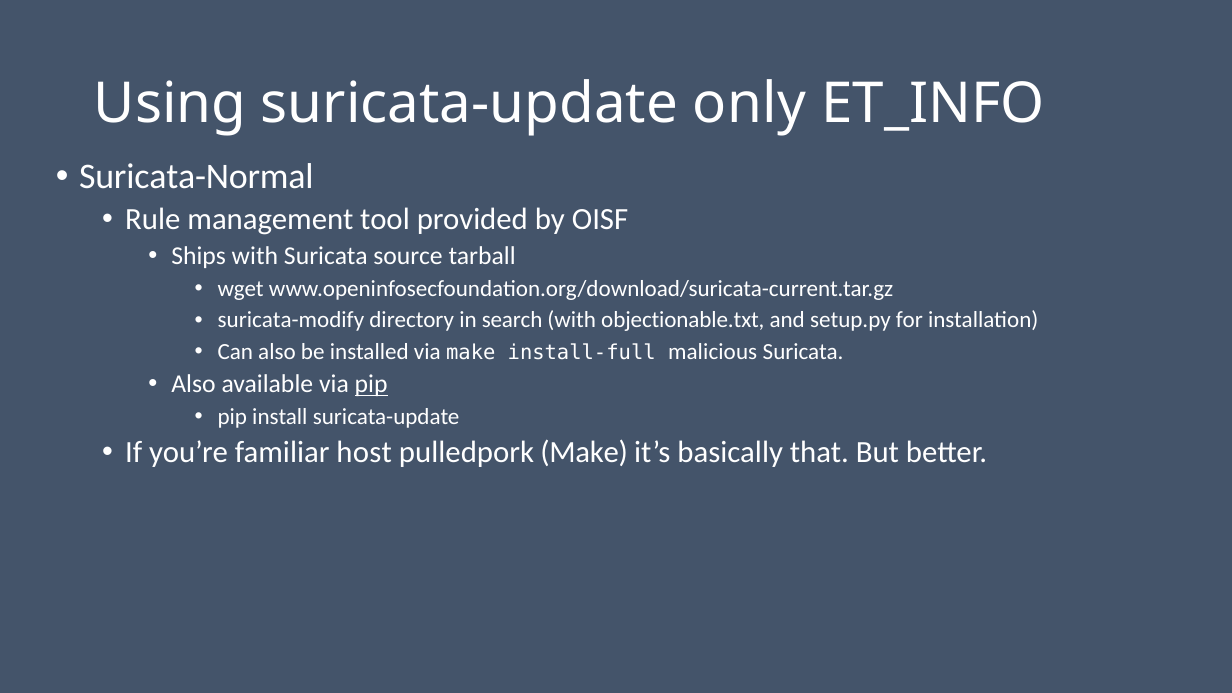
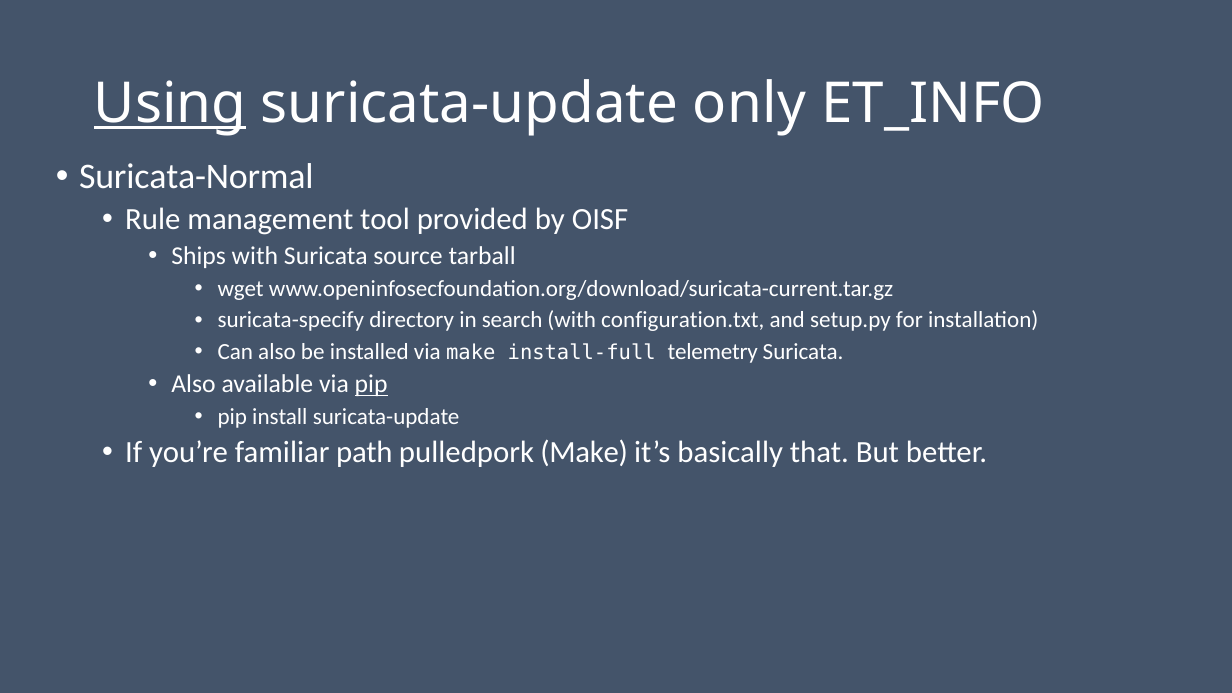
Using underline: none -> present
suricata-modify: suricata-modify -> suricata-specify
objectionable.txt: objectionable.txt -> configuration.txt
malicious: malicious -> telemetry
host: host -> path
